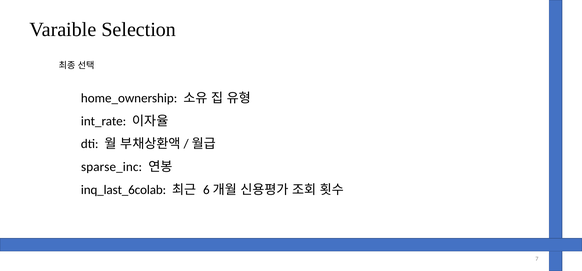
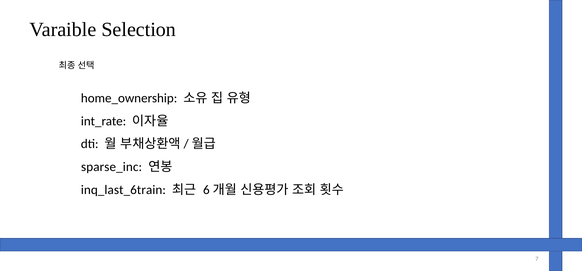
inq_last_6colab: inq_last_6colab -> inq_last_6train
